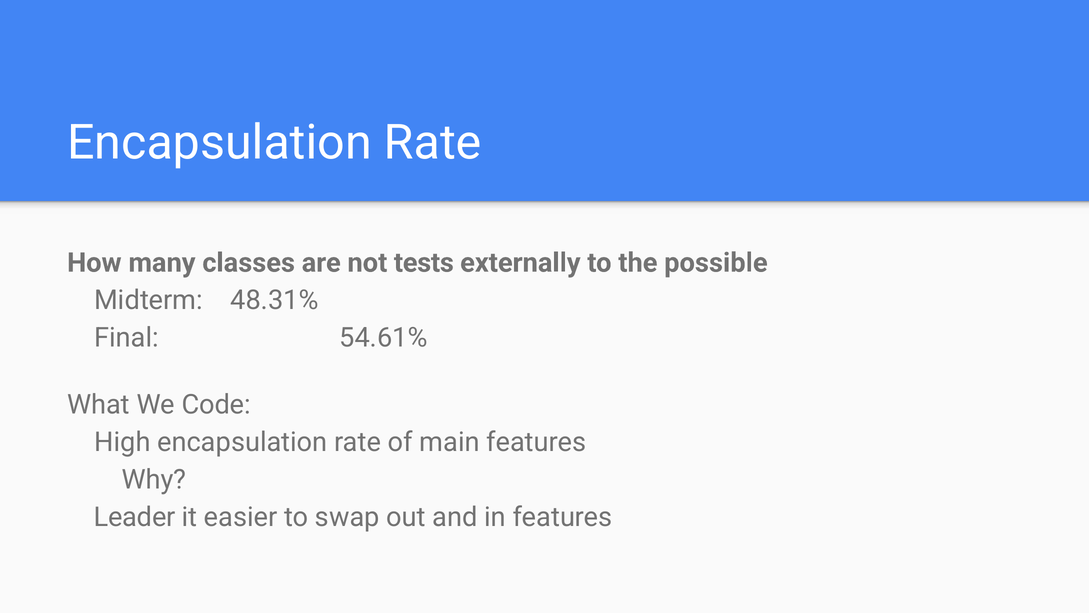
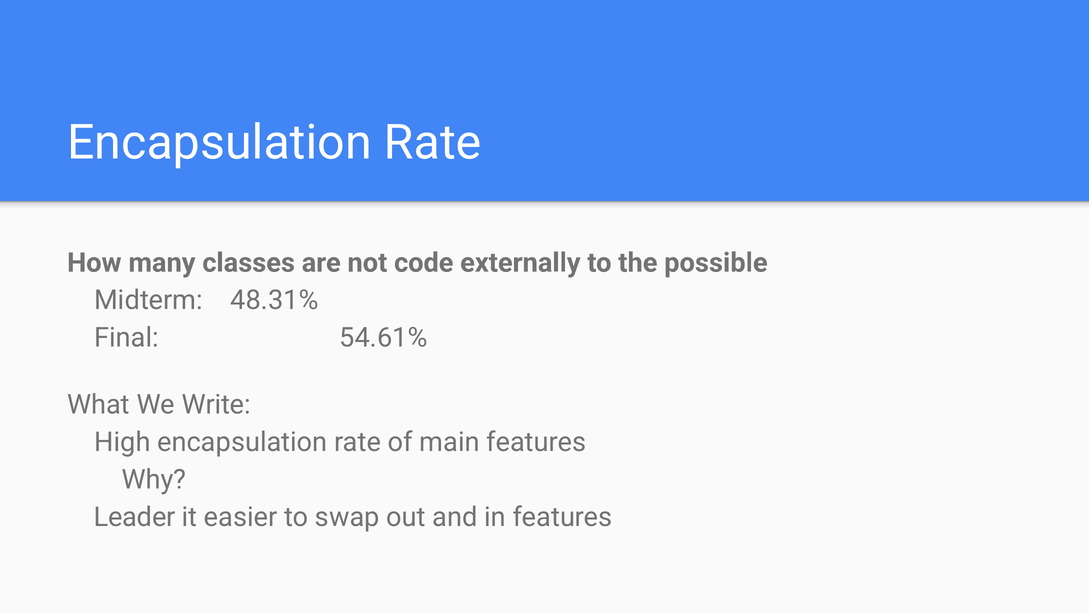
tests: tests -> code
Code: Code -> Write
